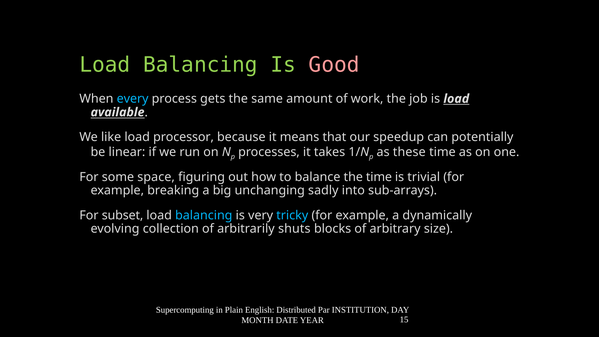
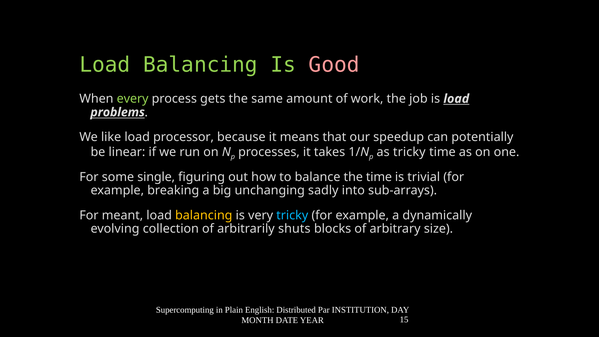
every colour: light blue -> light green
available: available -> problems
as these: these -> tricky
space: space -> single
subset: subset -> meant
balancing at (204, 215) colour: light blue -> yellow
